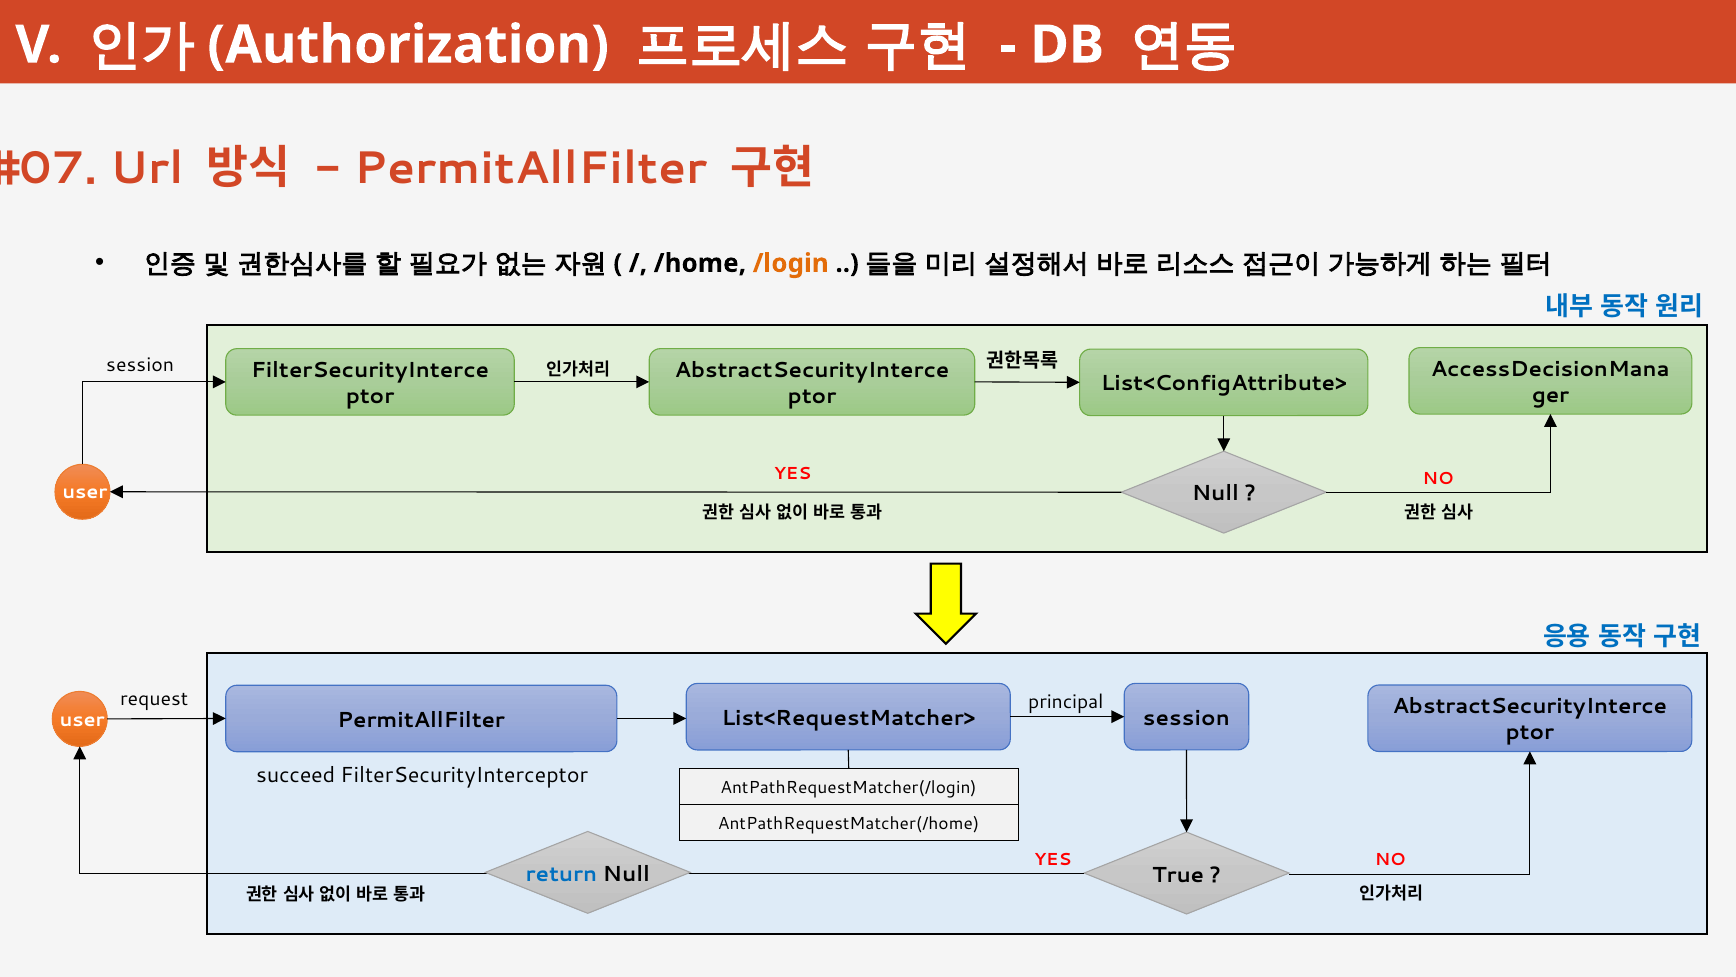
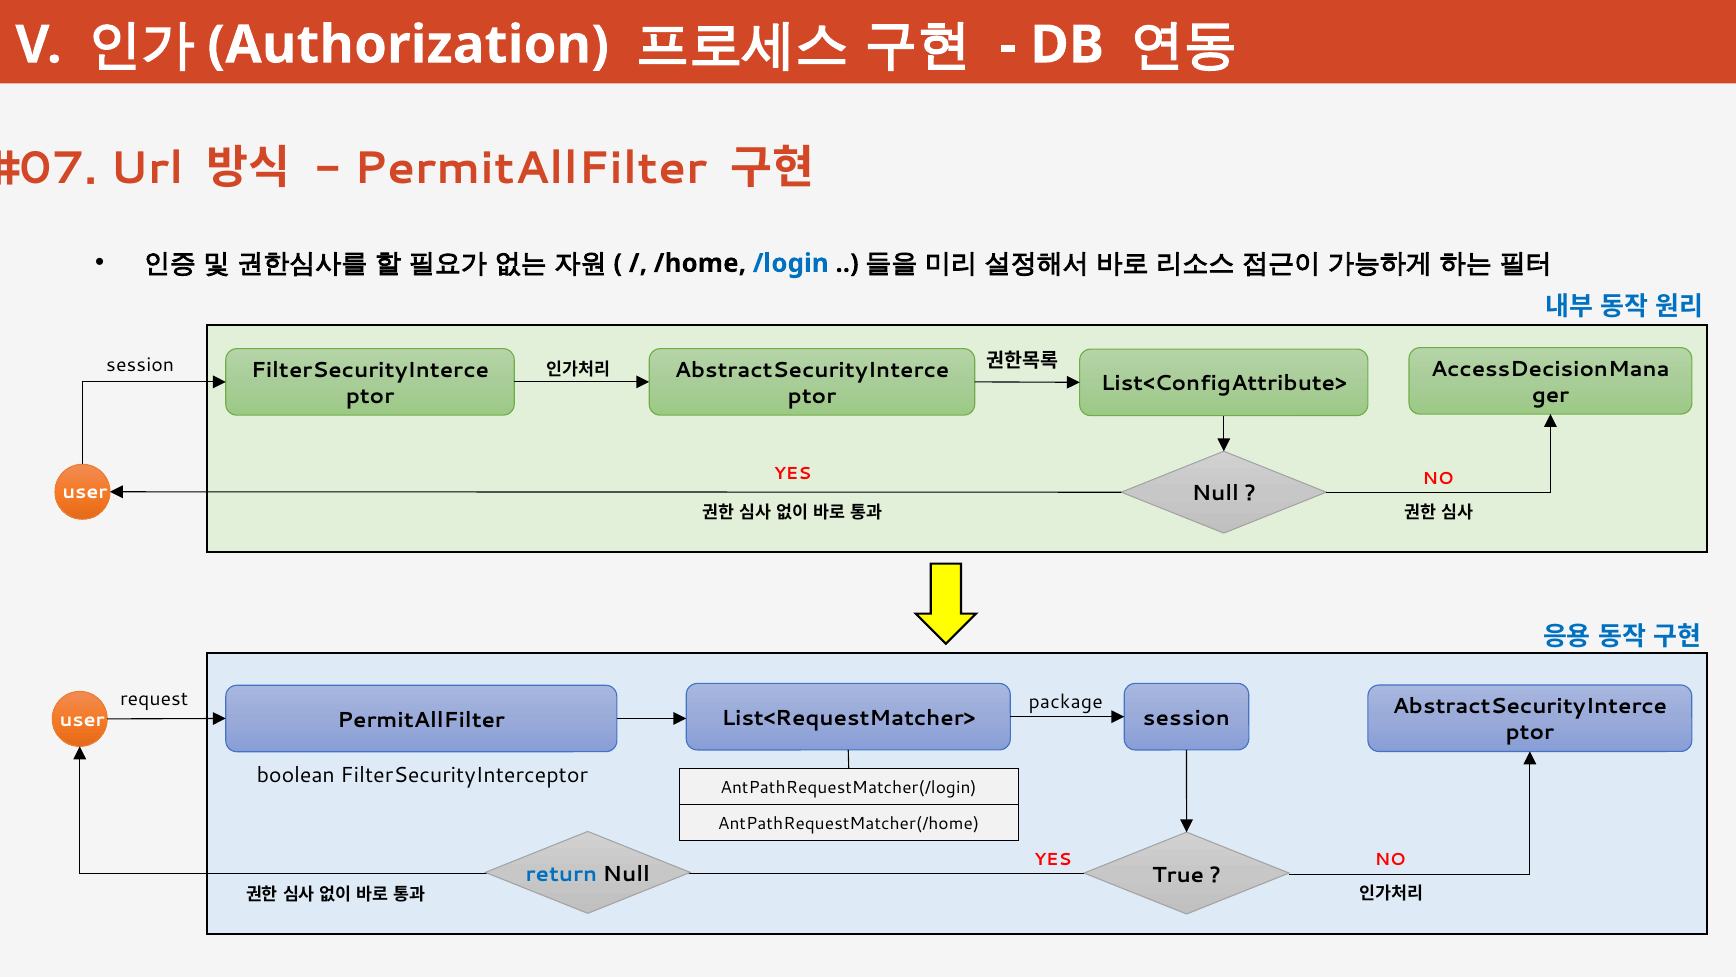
/login colour: orange -> blue
principal: principal -> package
succeed: succeed -> boolean
